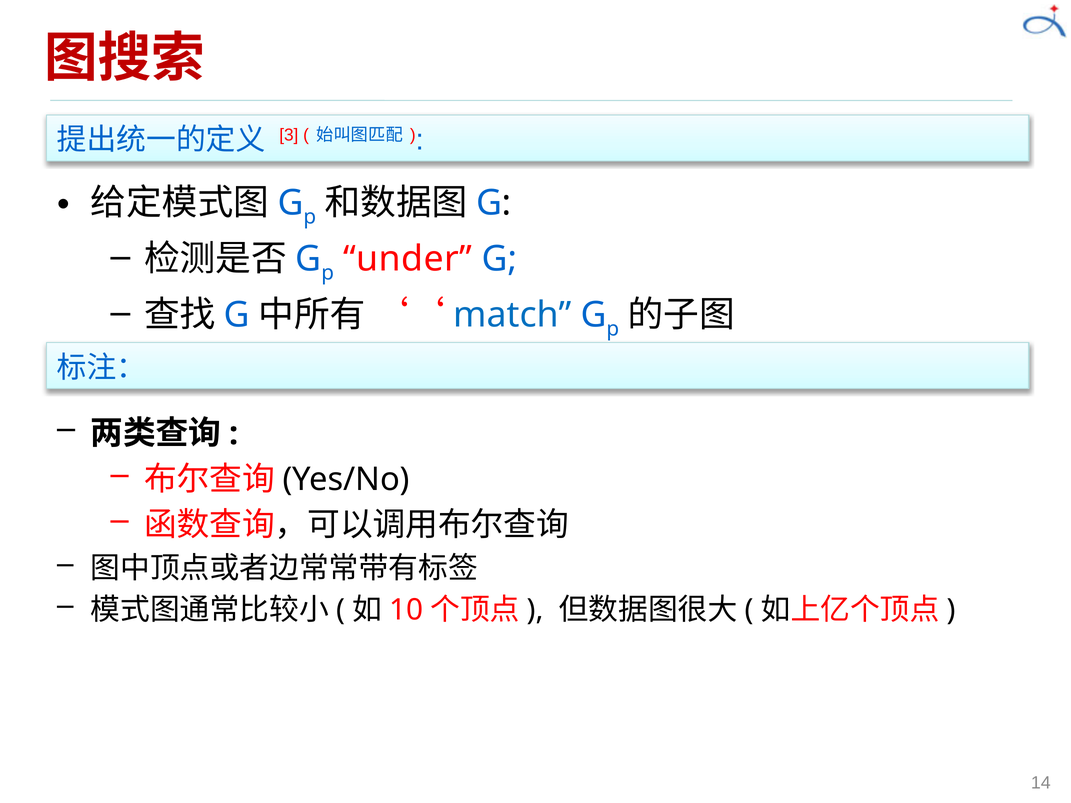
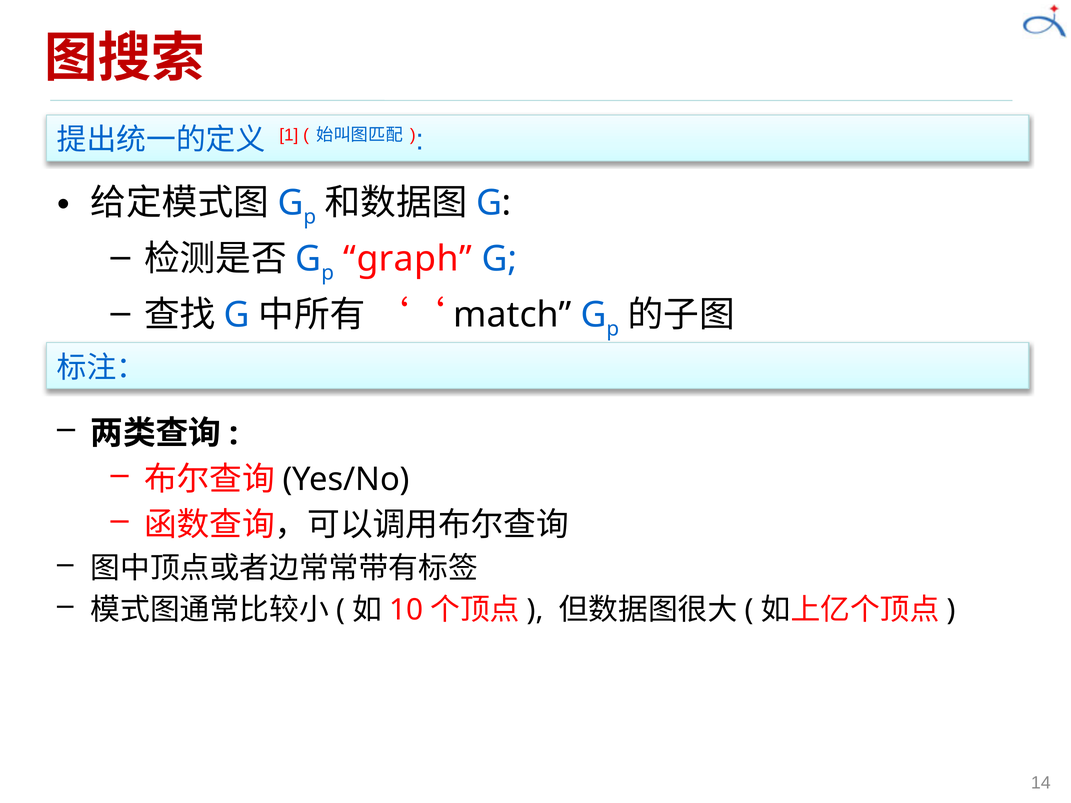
3: 3 -> 1
under: under -> graph
match colour: blue -> black
